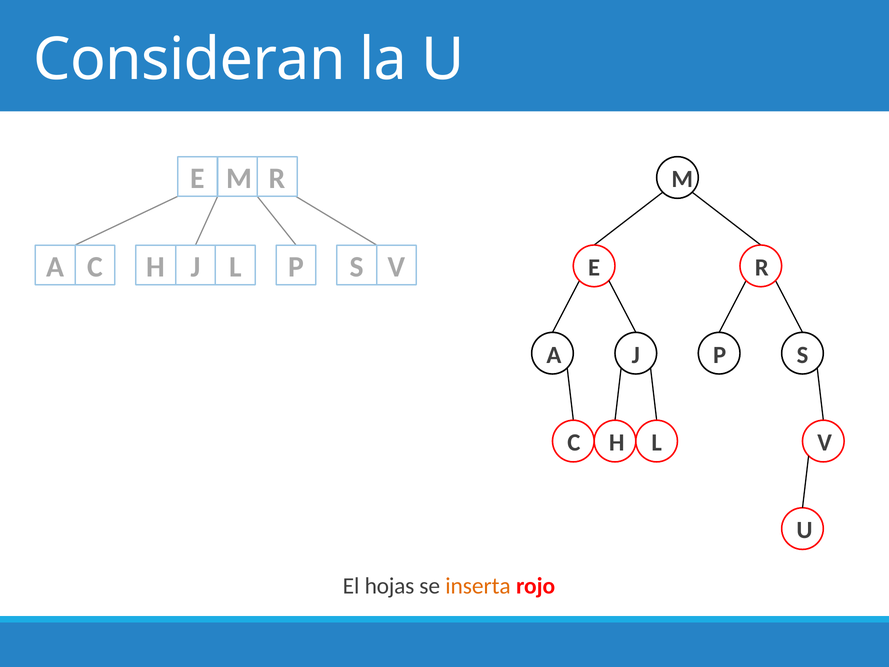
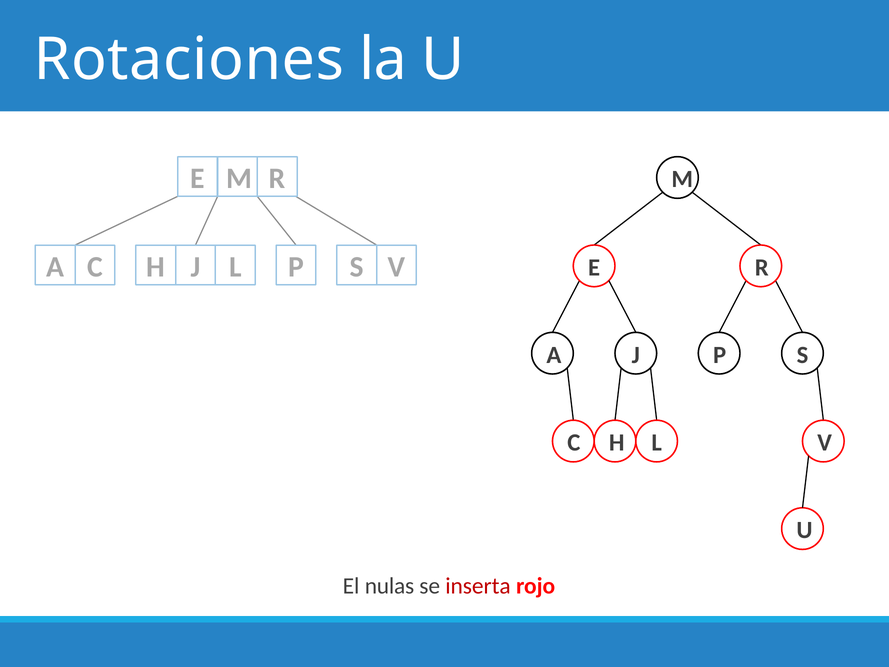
Consideran: Consideran -> Rotaciones
hojas: hojas -> nulas
inserta colour: orange -> red
